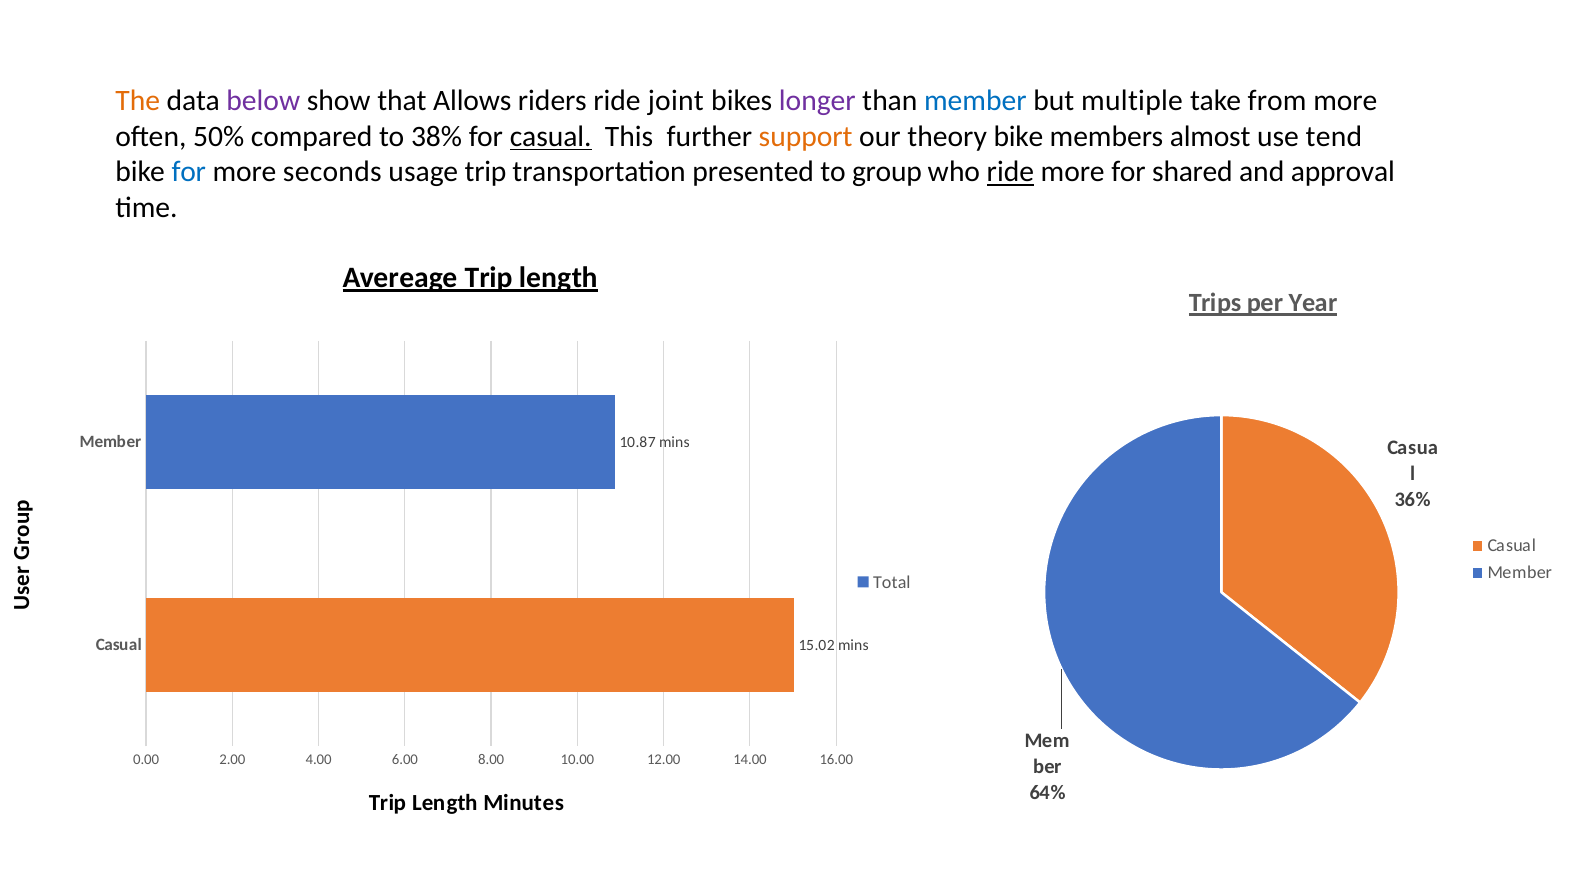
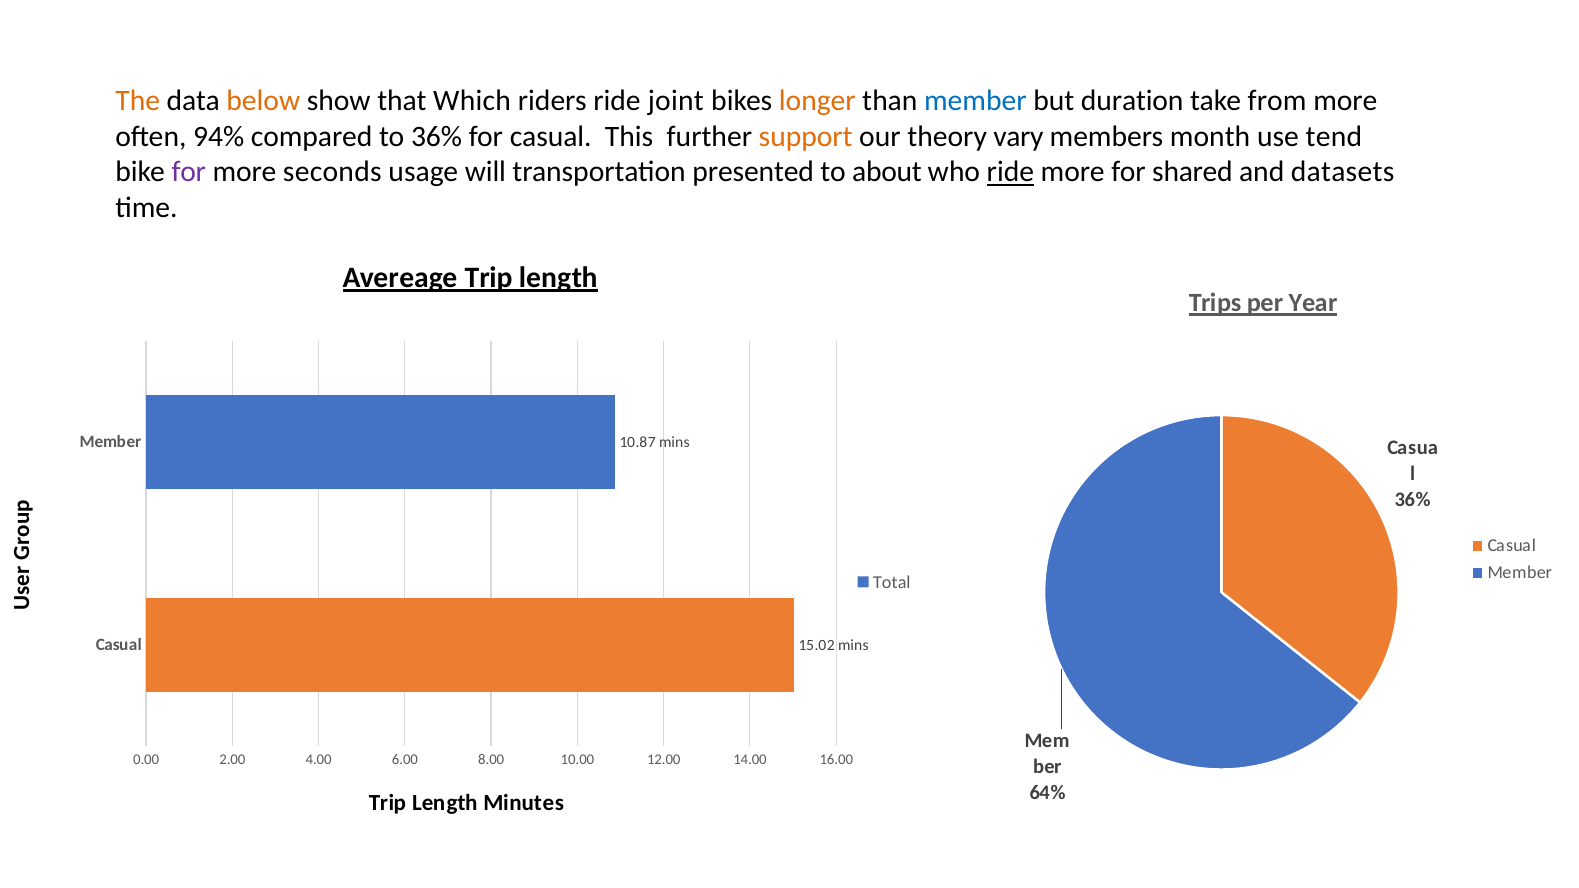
below colour: purple -> orange
Allows: Allows -> Which
longer colour: purple -> orange
multiple: multiple -> duration
50%: 50% -> 94%
to 38%: 38% -> 36%
casual at (551, 137) underline: present -> none
theory bike: bike -> vary
almost: almost -> month
for at (189, 172) colour: blue -> purple
usage trip: trip -> will
group: group -> about
approval: approval -> datasets
